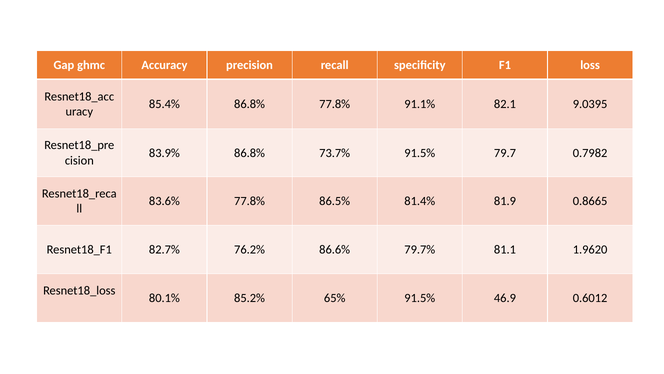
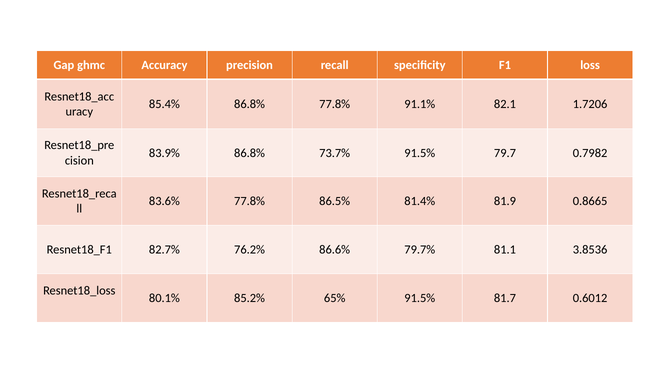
9.0395: 9.0395 -> 1.7206
1.9620: 1.9620 -> 3.8536
46.9: 46.9 -> 81.7
